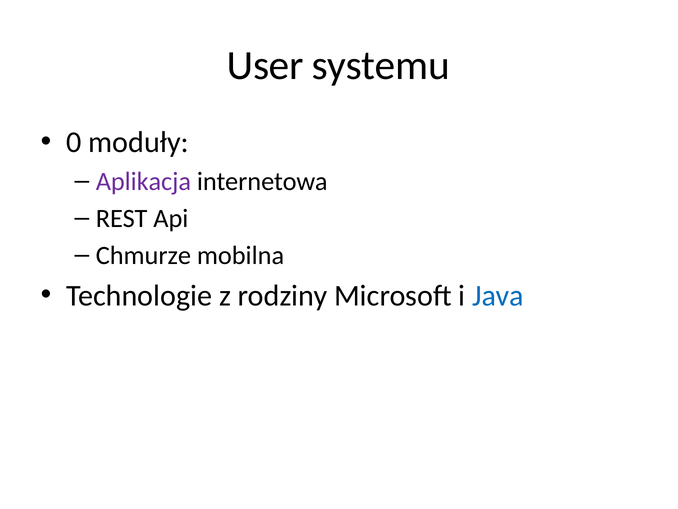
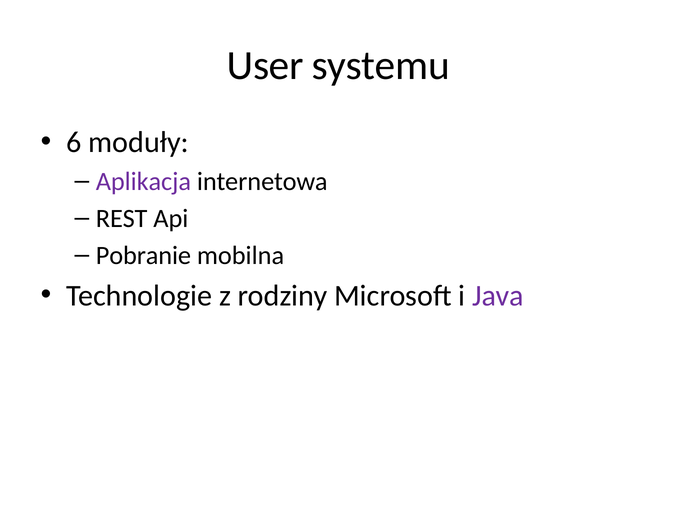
0: 0 -> 6
Chmurze: Chmurze -> Pobranie
Java colour: blue -> purple
